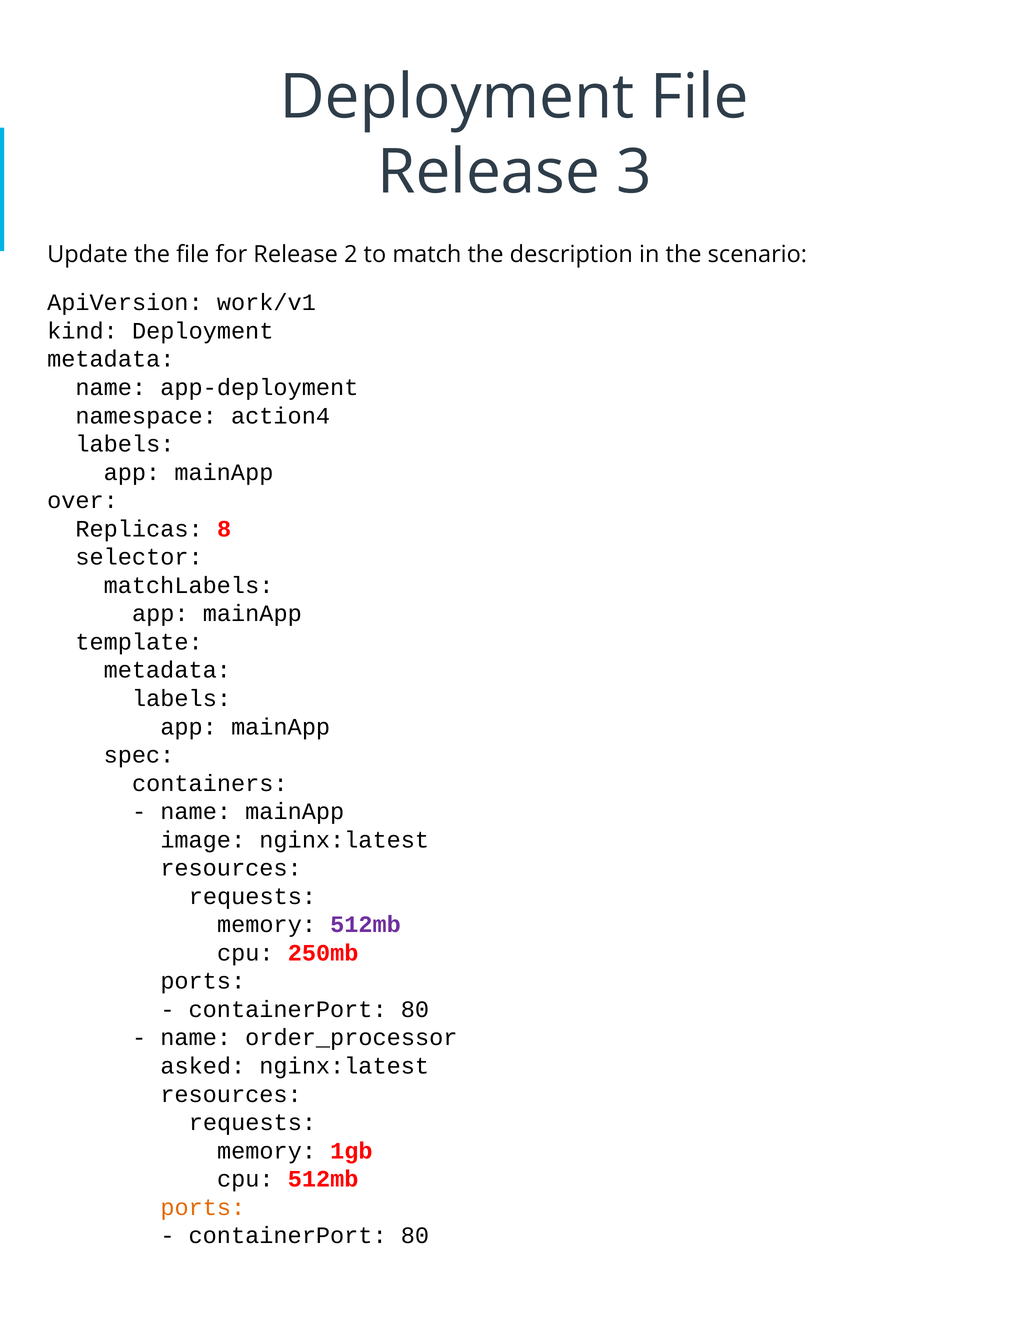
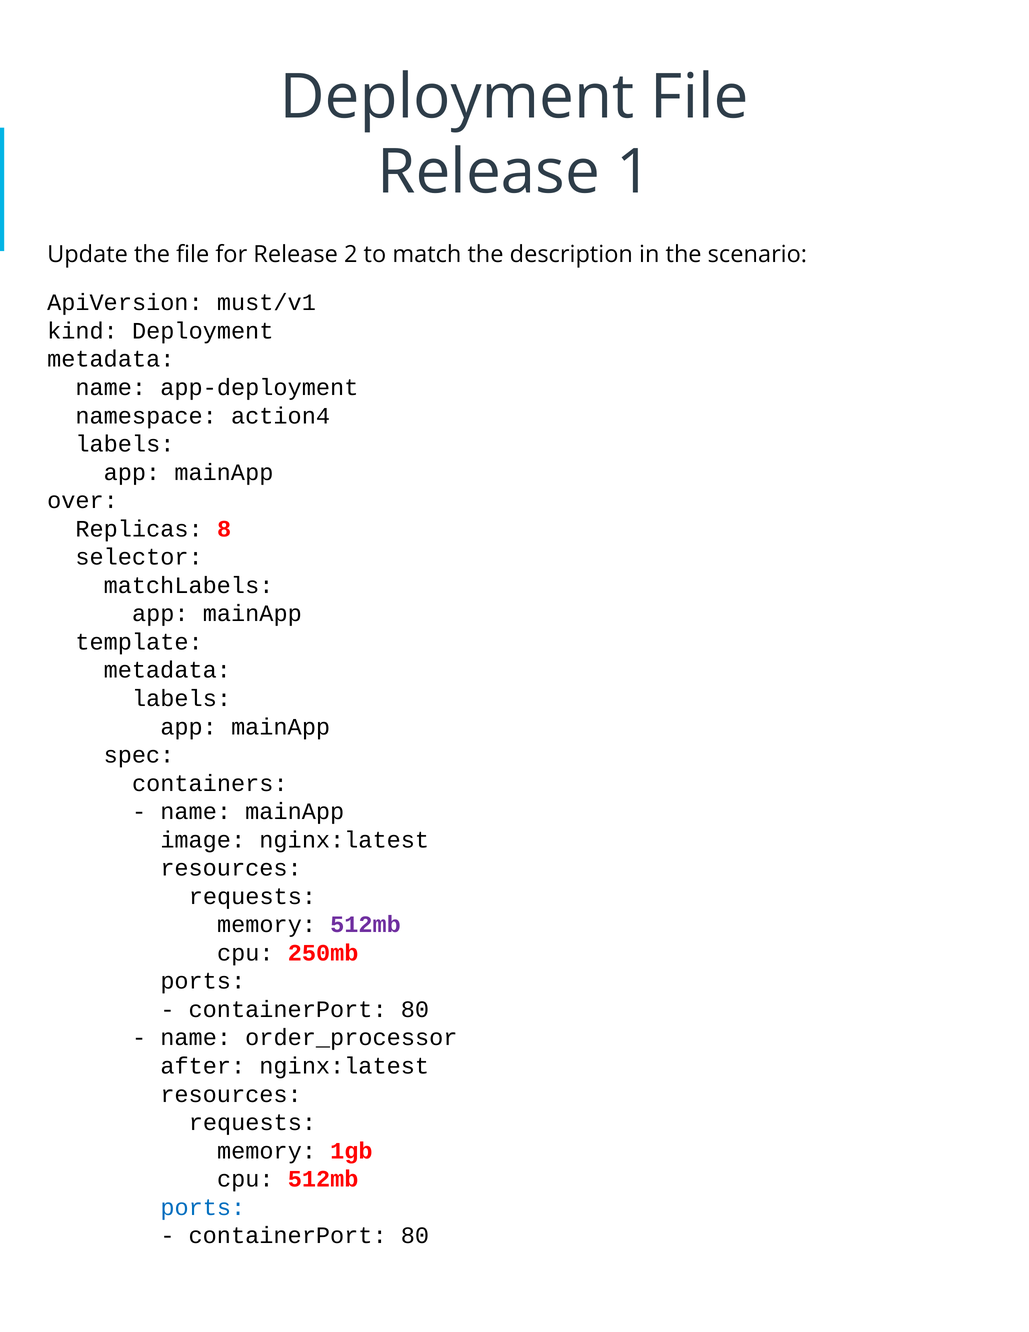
3: 3 -> 1
work/v1: work/v1 -> must/v1
asked: asked -> after
ports at (203, 1207) colour: orange -> blue
